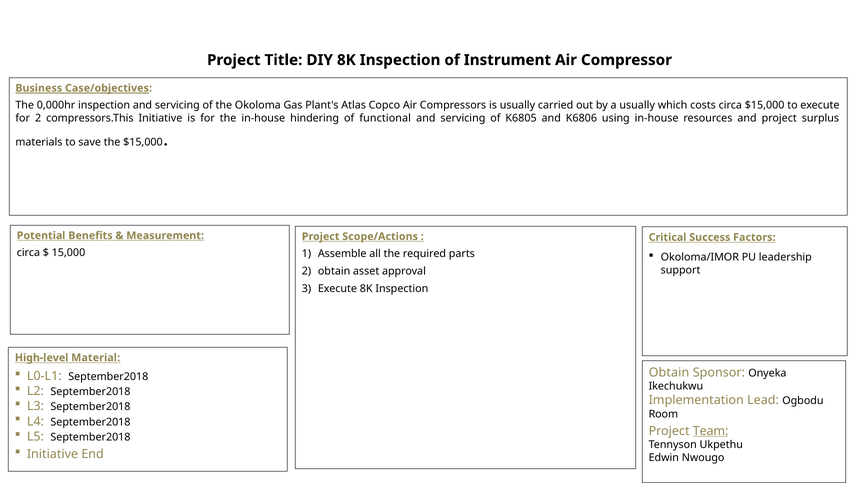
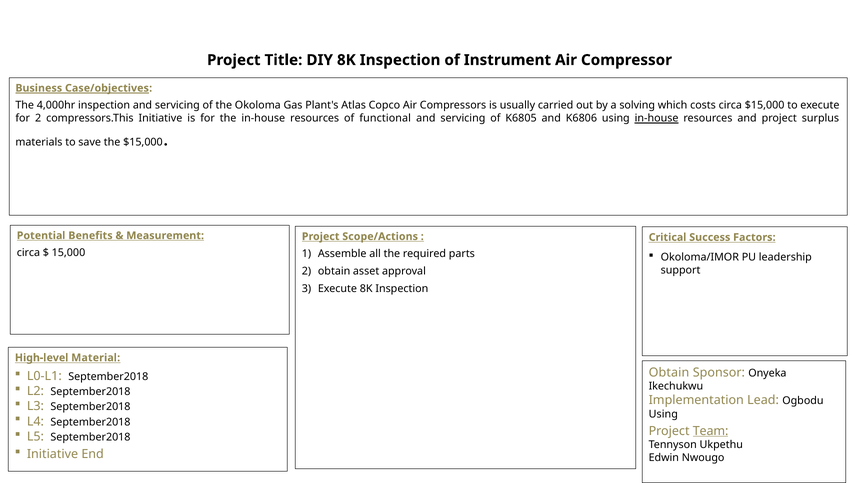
0,000hr: 0,000hr -> 4,000hr
a usually: usually -> solving
the in-house hindering: hindering -> resources
in-house at (657, 118) underline: none -> present
Room at (663, 414): Room -> Using
